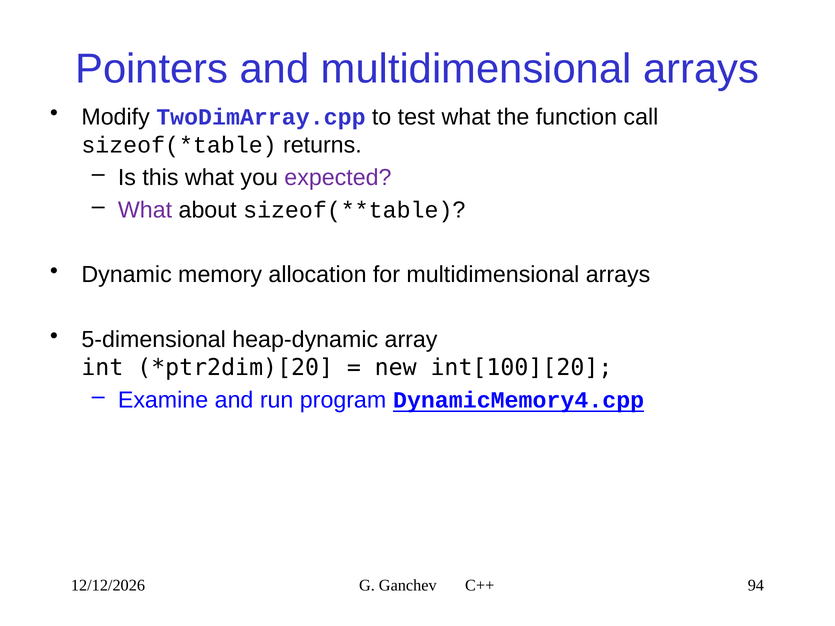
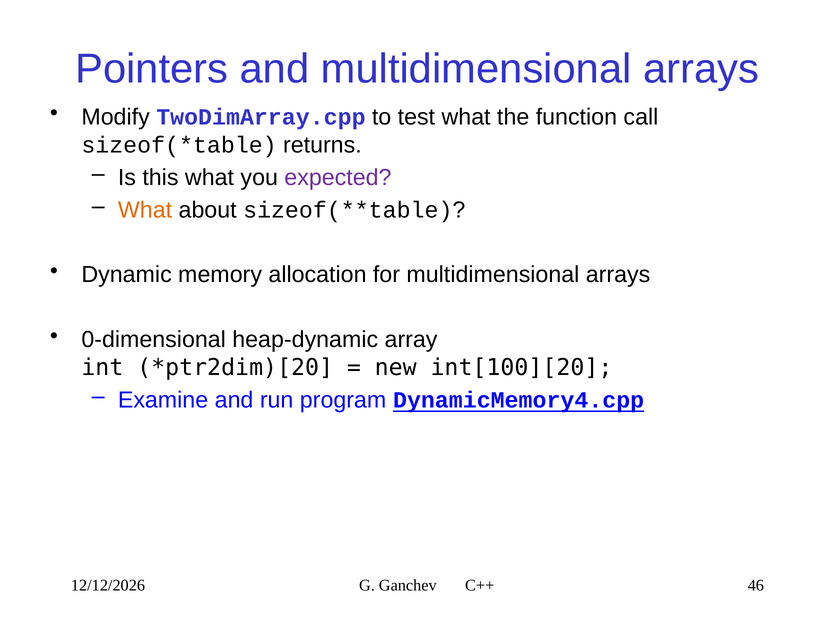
What at (145, 210) colour: purple -> orange
5-dimensional: 5-dimensional -> 0-dimensional
94: 94 -> 46
